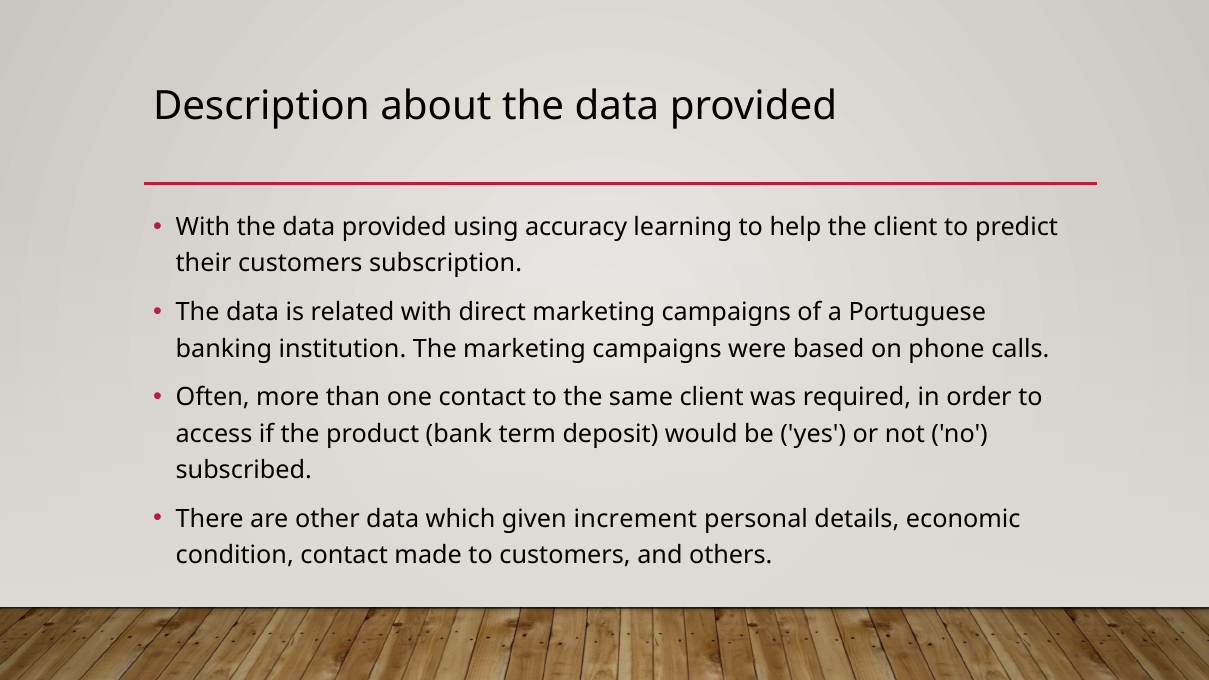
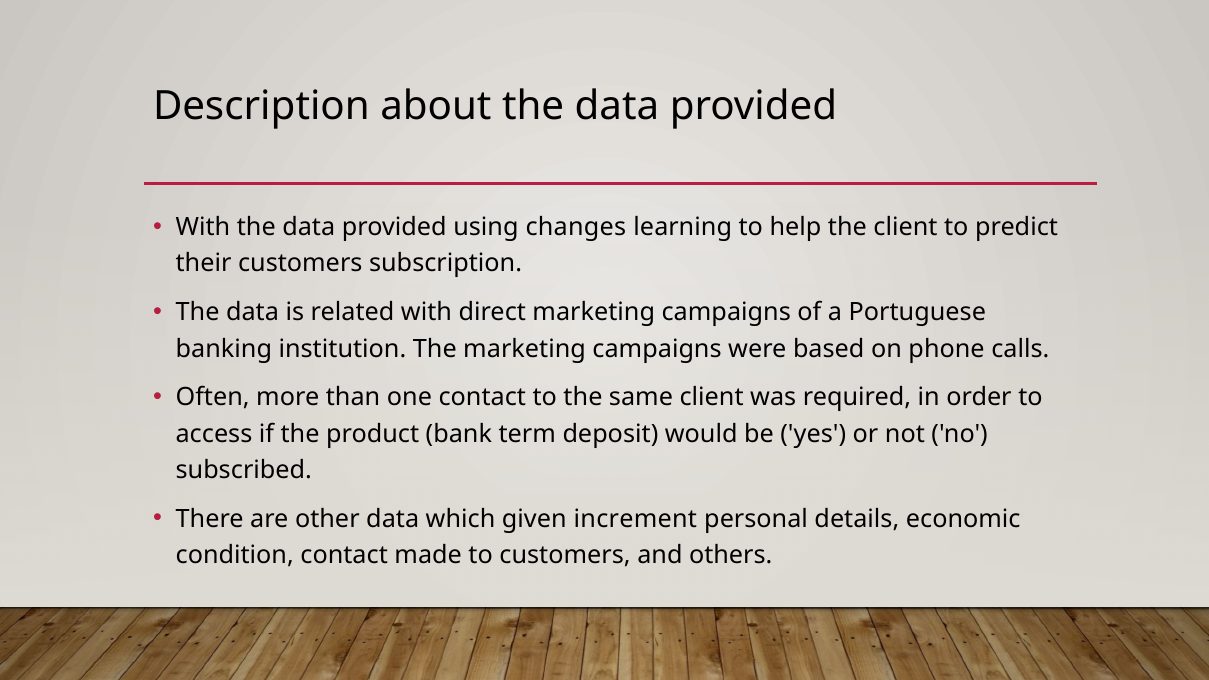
accuracy: accuracy -> changes
